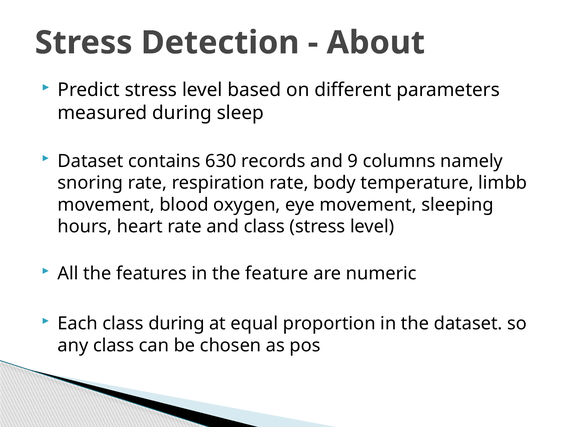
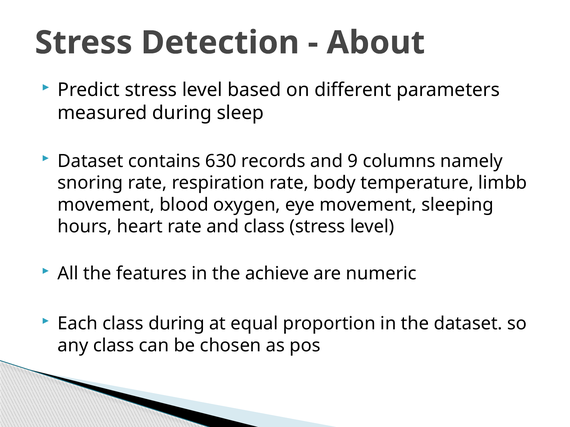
feature: feature -> achieve
